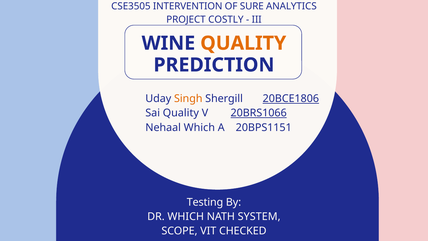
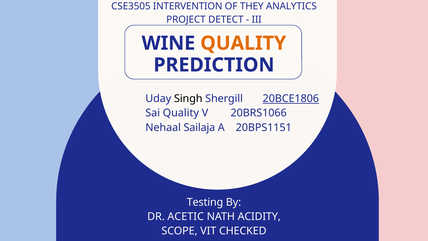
SURE: SURE -> THEY
COSTLY: COSTLY -> DETECT
Singh colour: orange -> black
20BRS1066 underline: present -> none
Nehaal Which: Which -> Sailaja
DR WHICH: WHICH -> ACETIC
SYSTEM: SYSTEM -> ACIDITY
